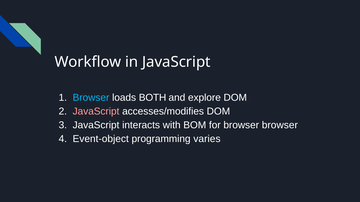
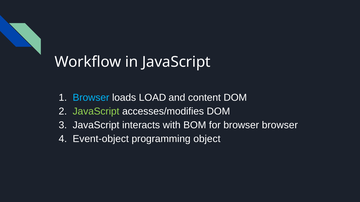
BOTH: BOTH -> LOAD
explore: explore -> content
JavaScript at (96, 112) colour: pink -> light green
varies: varies -> object
